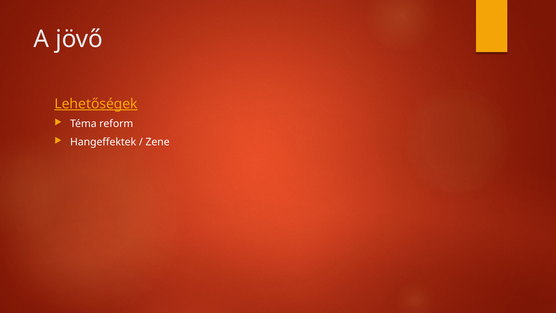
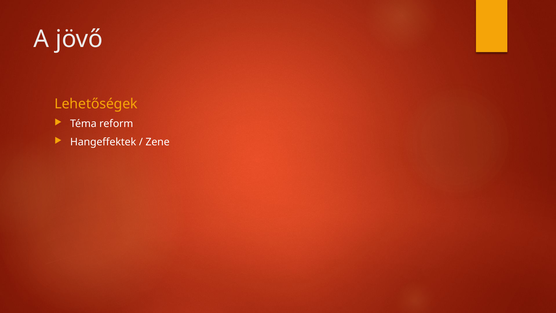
Lehetőségek underline: present -> none
